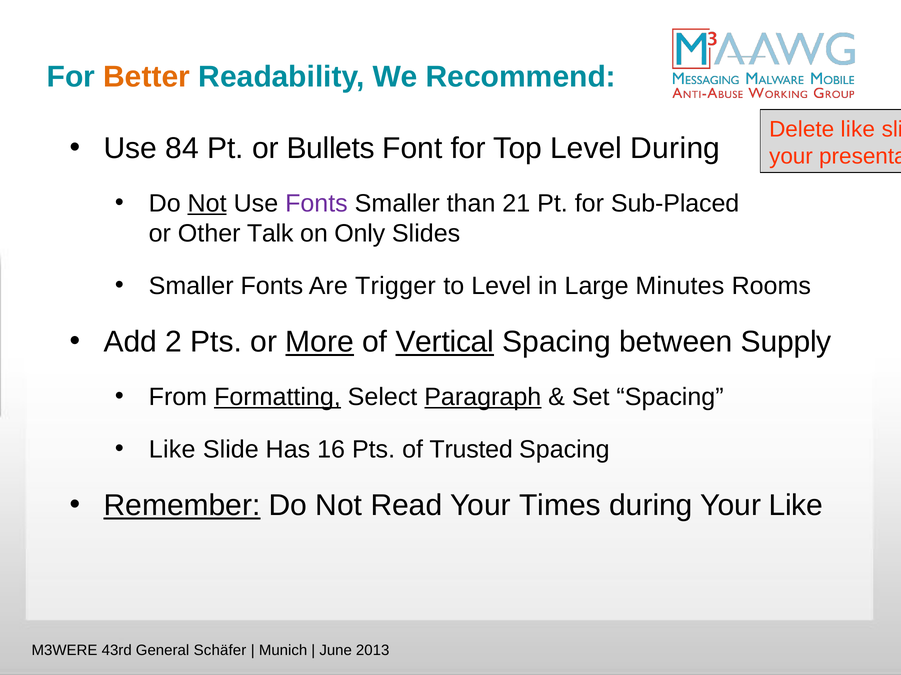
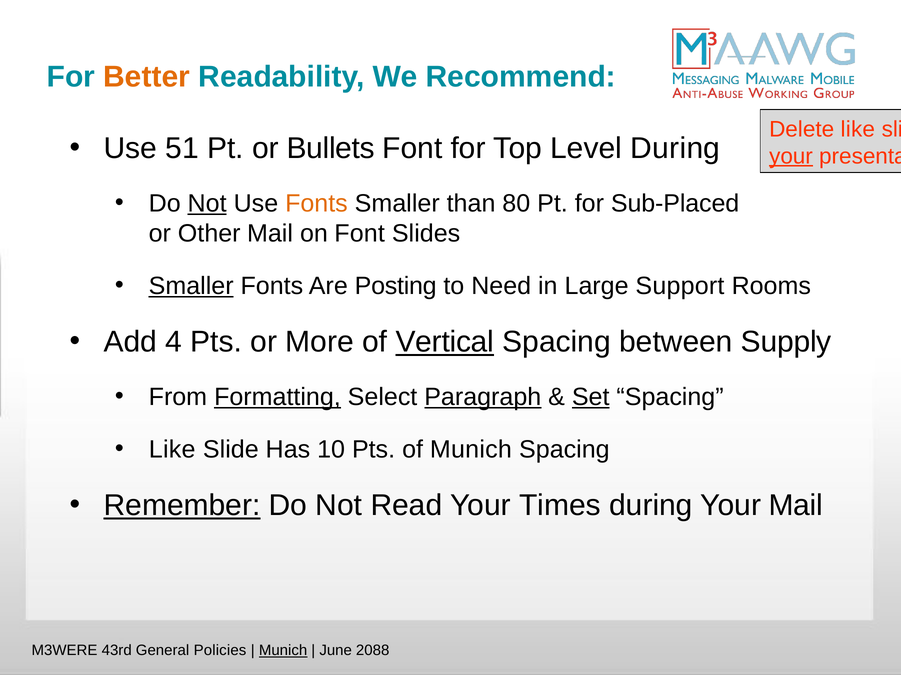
84: 84 -> 51
your at (791, 156) underline: none -> present
Fonts at (316, 204) colour: purple -> orange
21: 21 -> 80
Other Talk: Talk -> Mail
on Only: Only -> Font
Smaller at (191, 286) underline: none -> present
Trigger: Trigger -> Posting
to Level: Level -> Need
Minutes: Minutes -> Support
2: 2 -> 4
More underline: present -> none
Set underline: none -> present
16: 16 -> 10
of Trusted: Trusted -> Munich
Your Like: Like -> Mail
Schäfer: Schäfer -> Policies
Munich at (283, 651) underline: none -> present
2013: 2013 -> 2088
